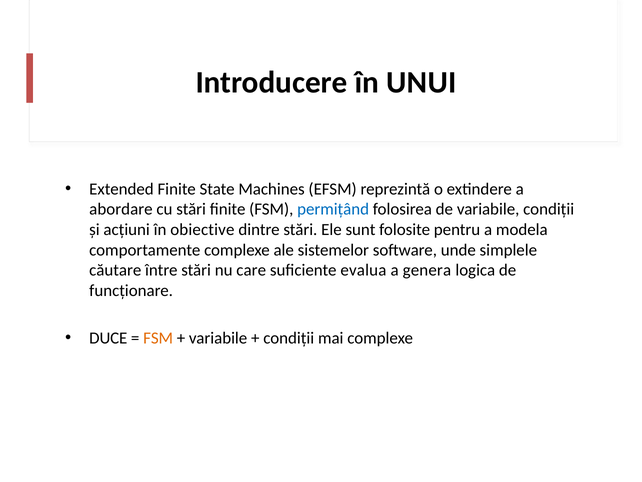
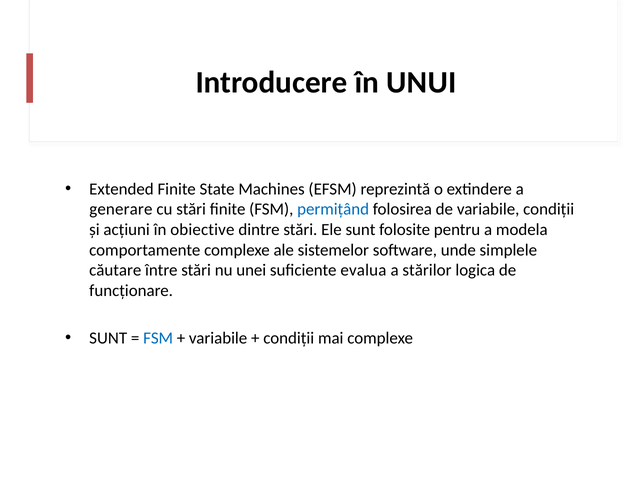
abordare: abordare -> generare
care: care -> unei
genera: genera -> stărilor
DUCE at (108, 338): DUCE -> SUNT
FSM at (158, 338) colour: orange -> blue
